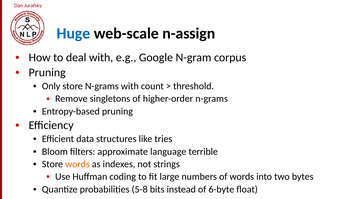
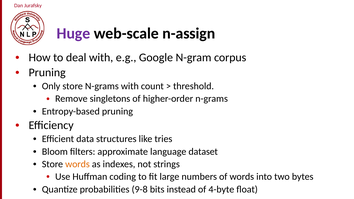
Huge colour: blue -> purple
terrible: terrible -> dataset
5-8: 5-8 -> 9-8
6-byte: 6-byte -> 4-byte
